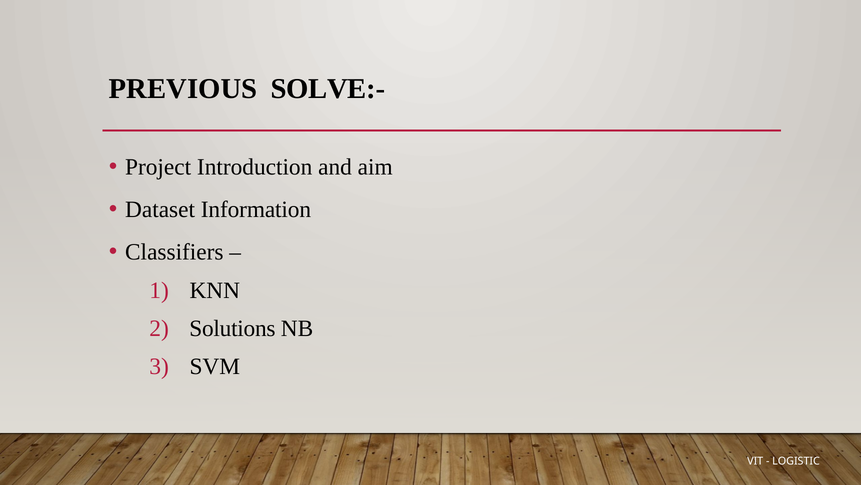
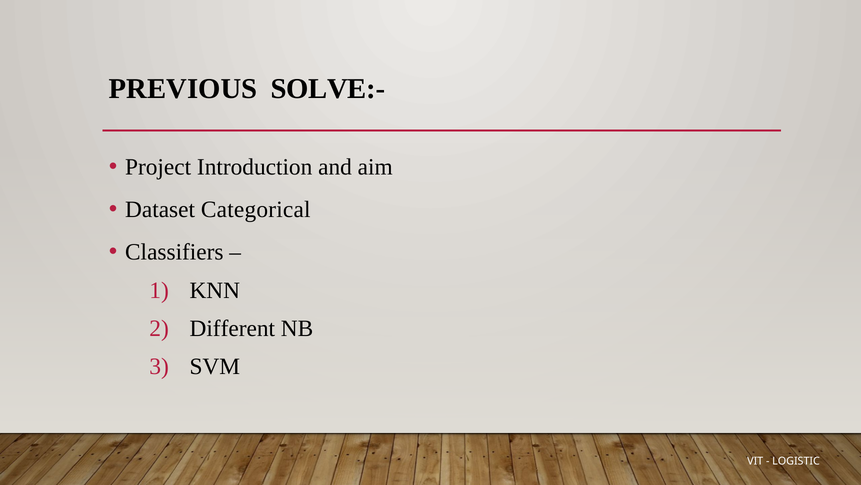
Information: Information -> Categorical
Solutions: Solutions -> Different
